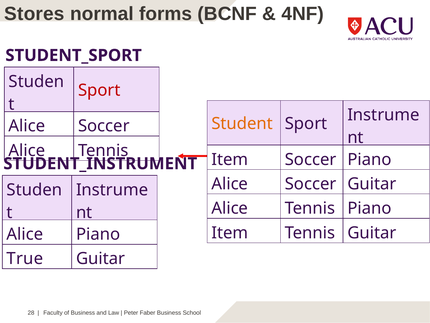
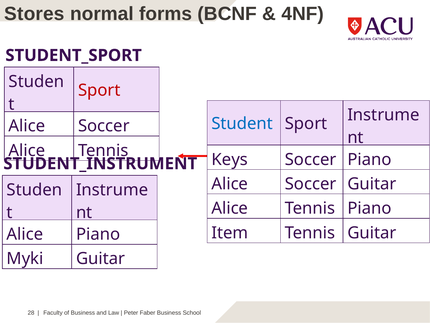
Student colour: orange -> blue
Item at (230, 159): Item -> Keys
True: True -> Myki
